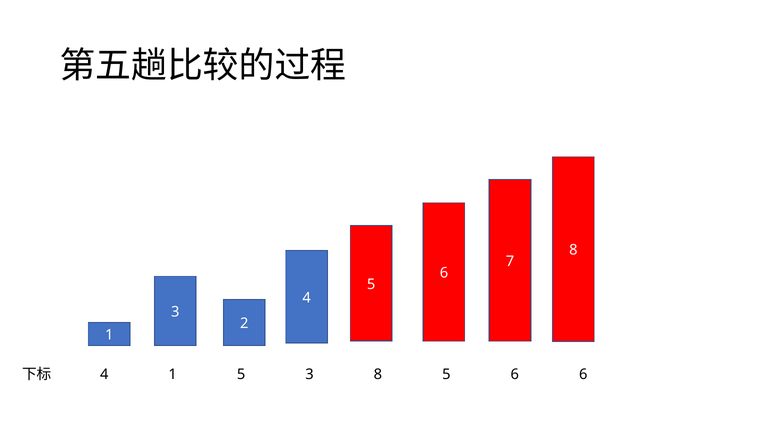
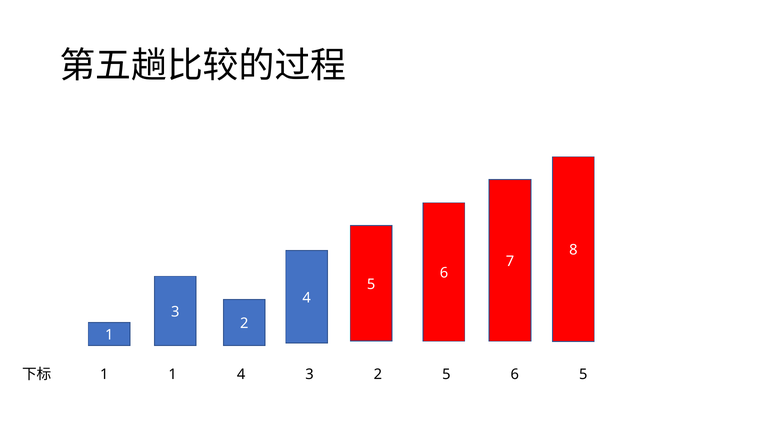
4 at (104, 374): 4 -> 1
1 5: 5 -> 4
3 8: 8 -> 2
5 6 6: 6 -> 5
